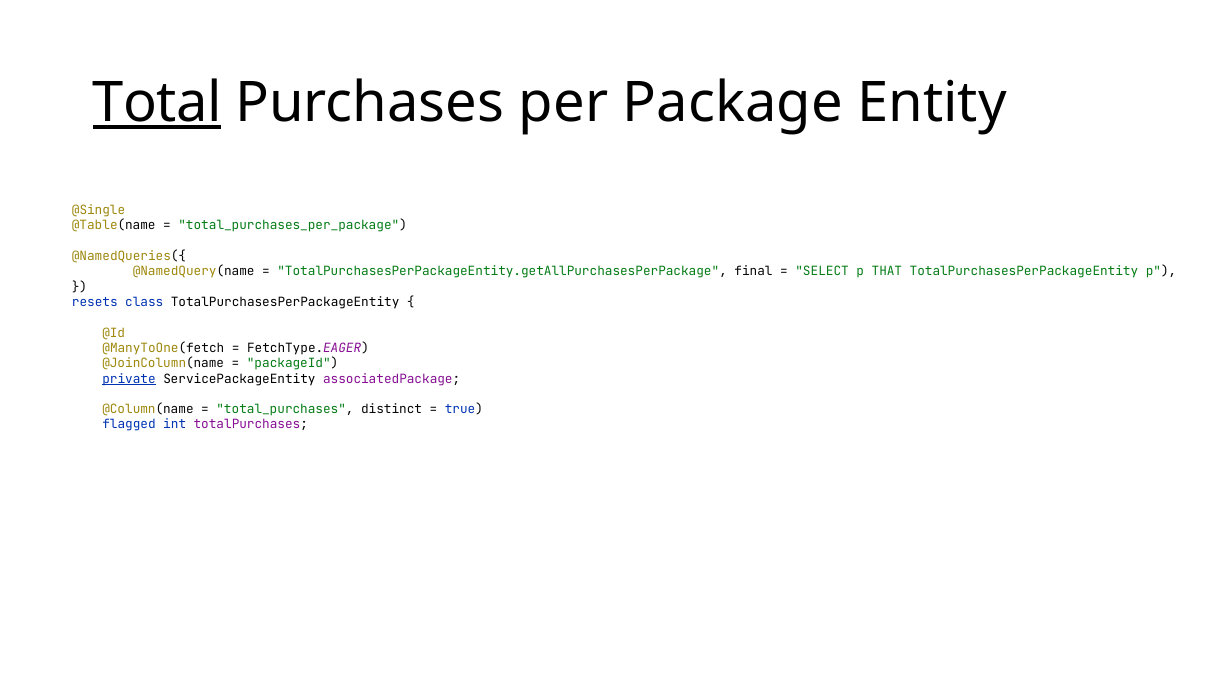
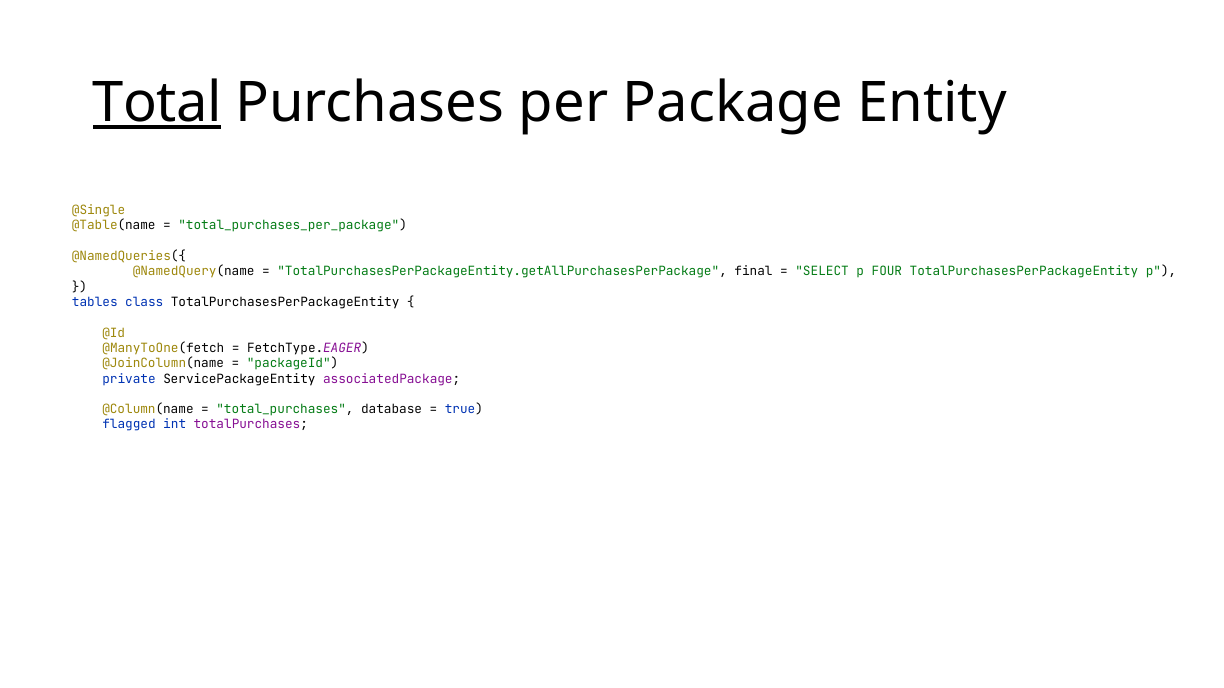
THAT: THAT -> FOUR
resets: resets -> tables
private underline: present -> none
distinct: distinct -> database
